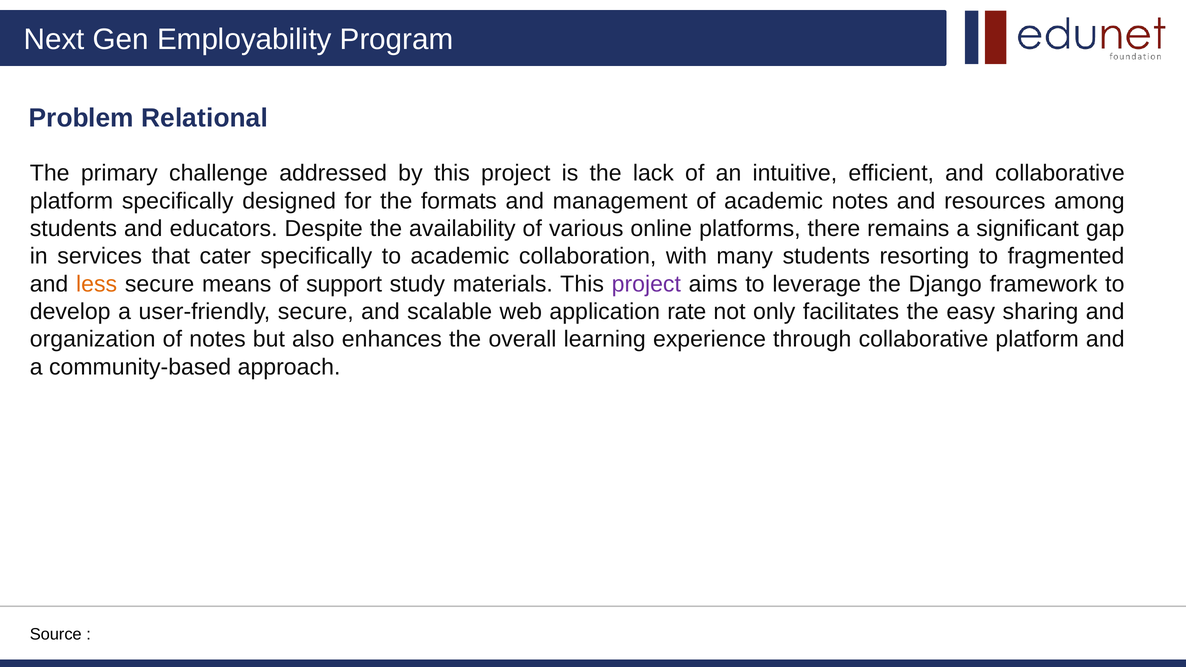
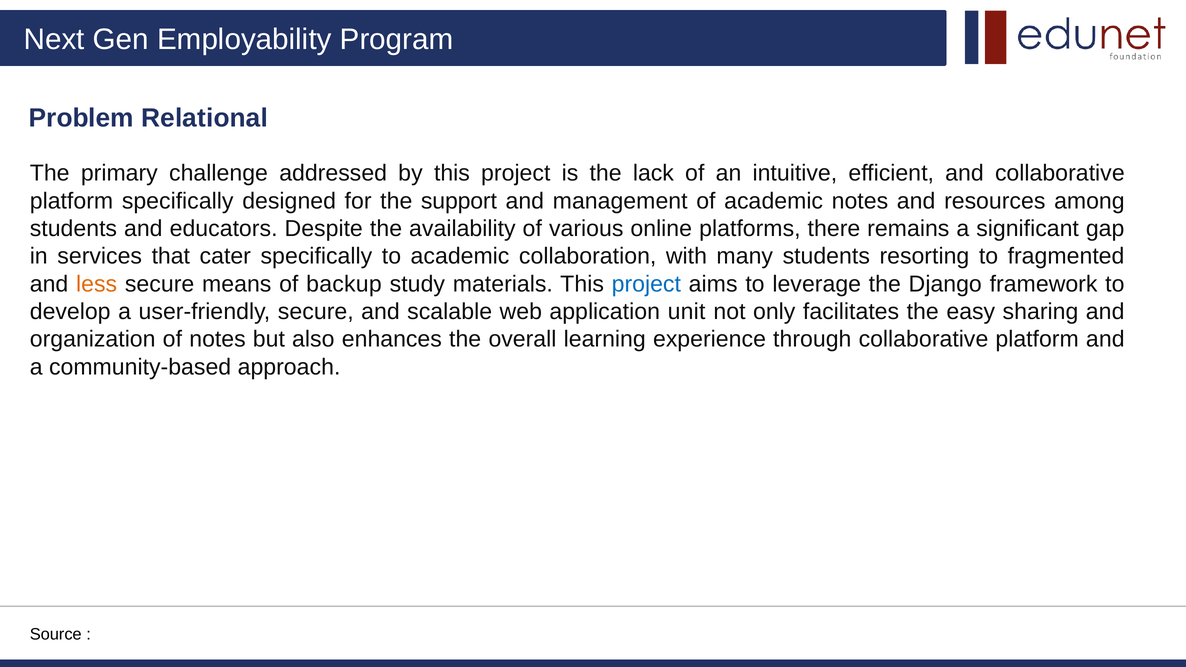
formats: formats -> support
support: support -> backup
project at (646, 284) colour: purple -> blue
rate: rate -> unit
